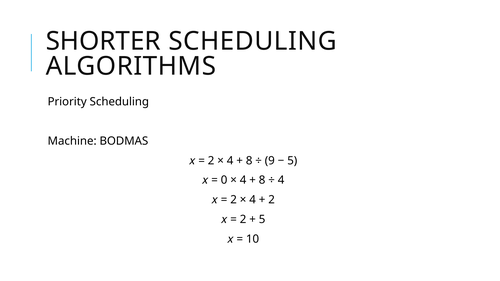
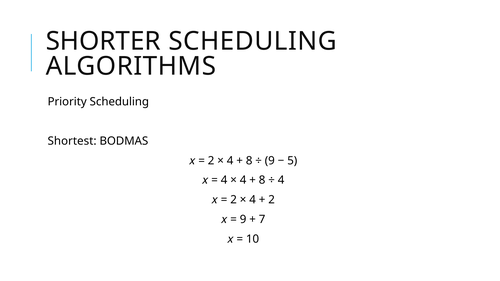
Machine: Machine -> Shortest
0 at (224, 180): 0 -> 4
2 at (243, 220): 2 -> 9
5 at (262, 220): 5 -> 7
